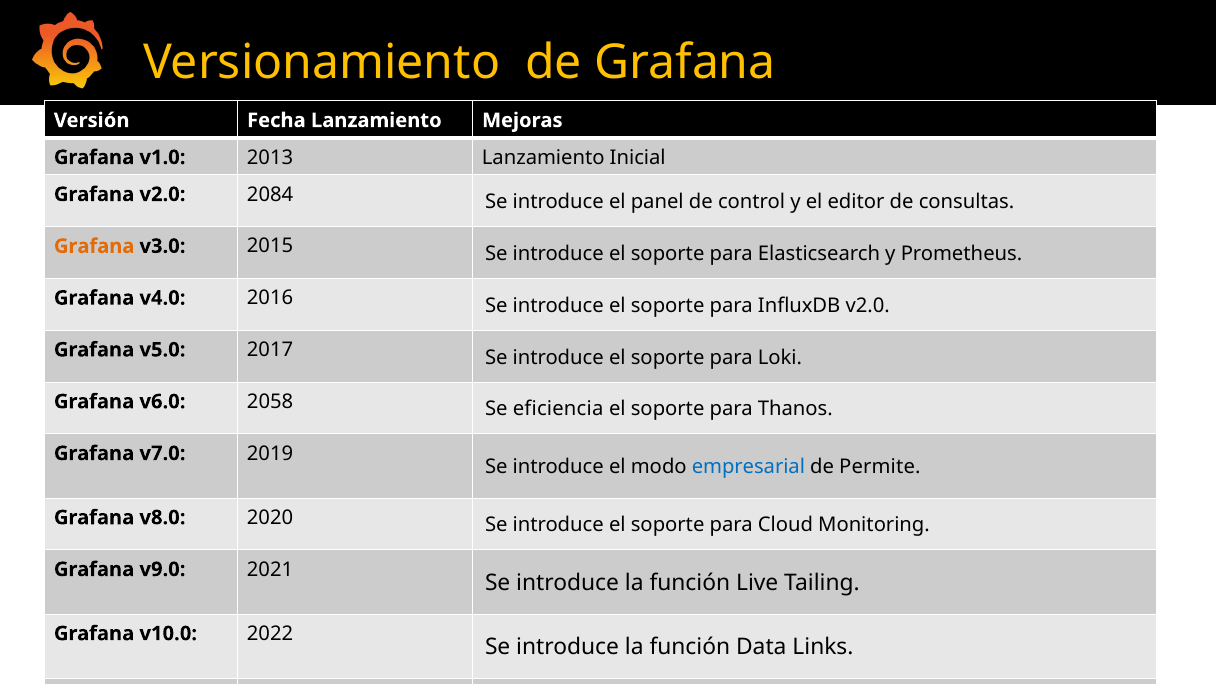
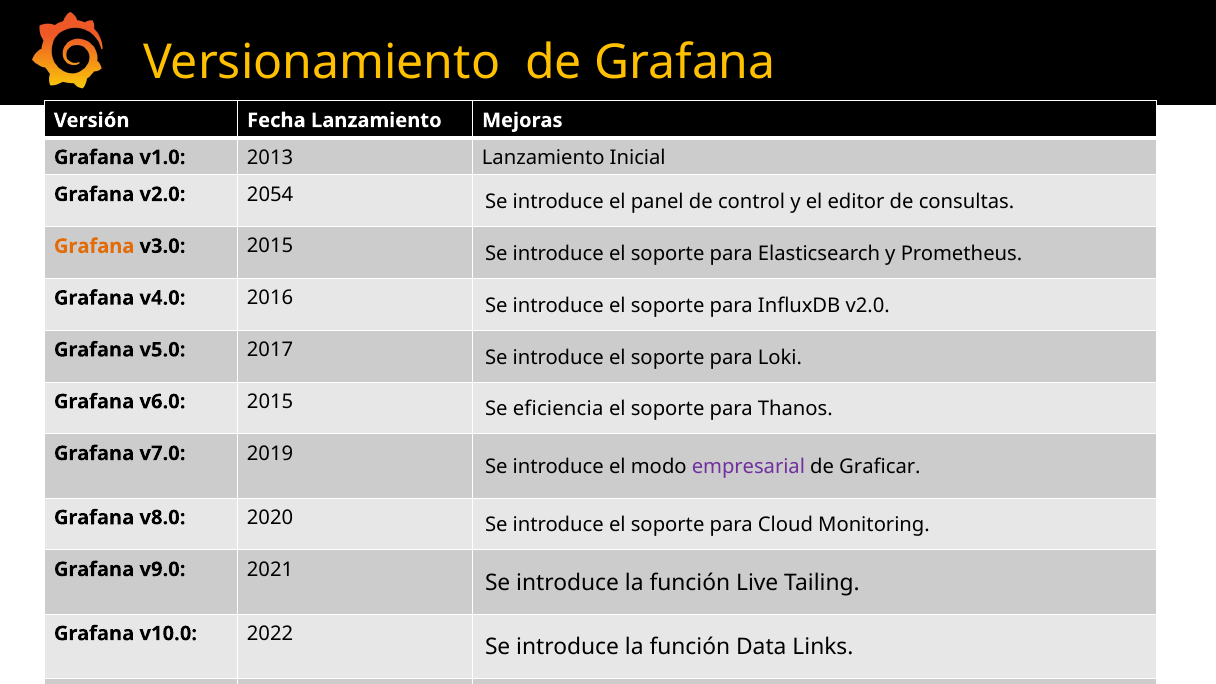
2084: 2084 -> 2054
v6.0 2058: 2058 -> 2015
empresarial colour: blue -> purple
Permite: Permite -> Graficar
